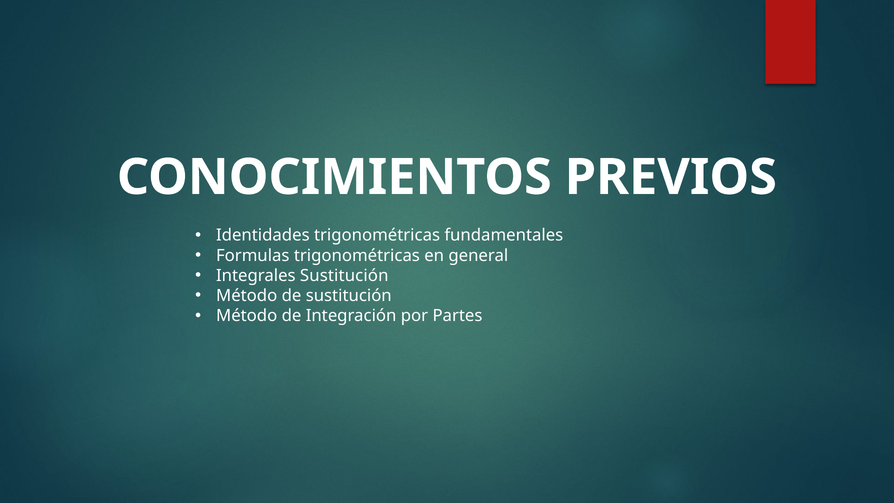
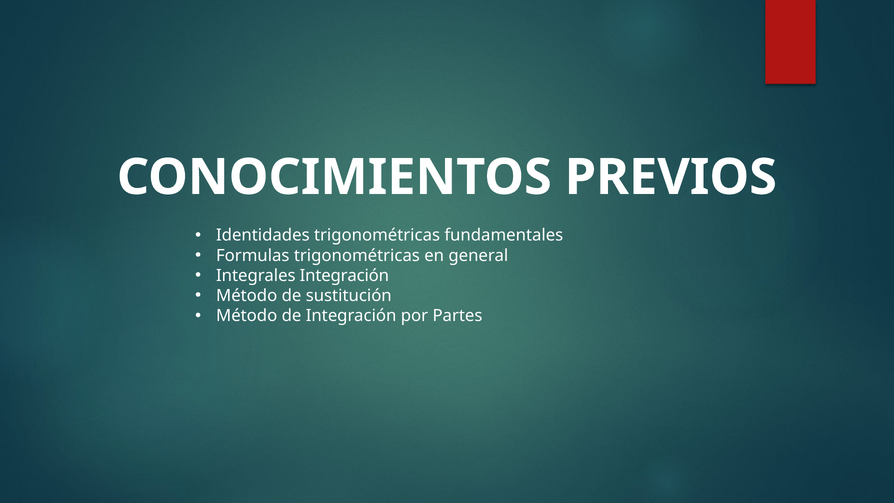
Integrales Sustitución: Sustitución -> Integración
